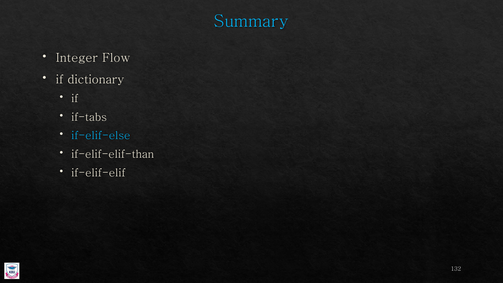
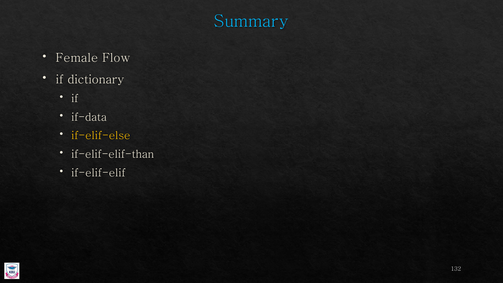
Integer: Integer -> Female
if-tabs: if-tabs -> if-data
if-elif-else colour: light blue -> yellow
